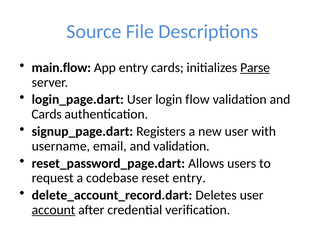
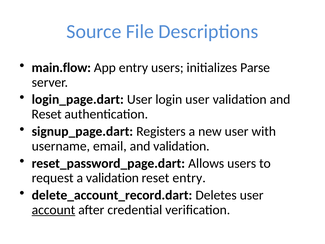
entry cards: cards -> users
Parse underline: present -> none
login flow: flow -> user
Cards at (47, 114): Cards -> Reset
a codebase: codebase -> validation
